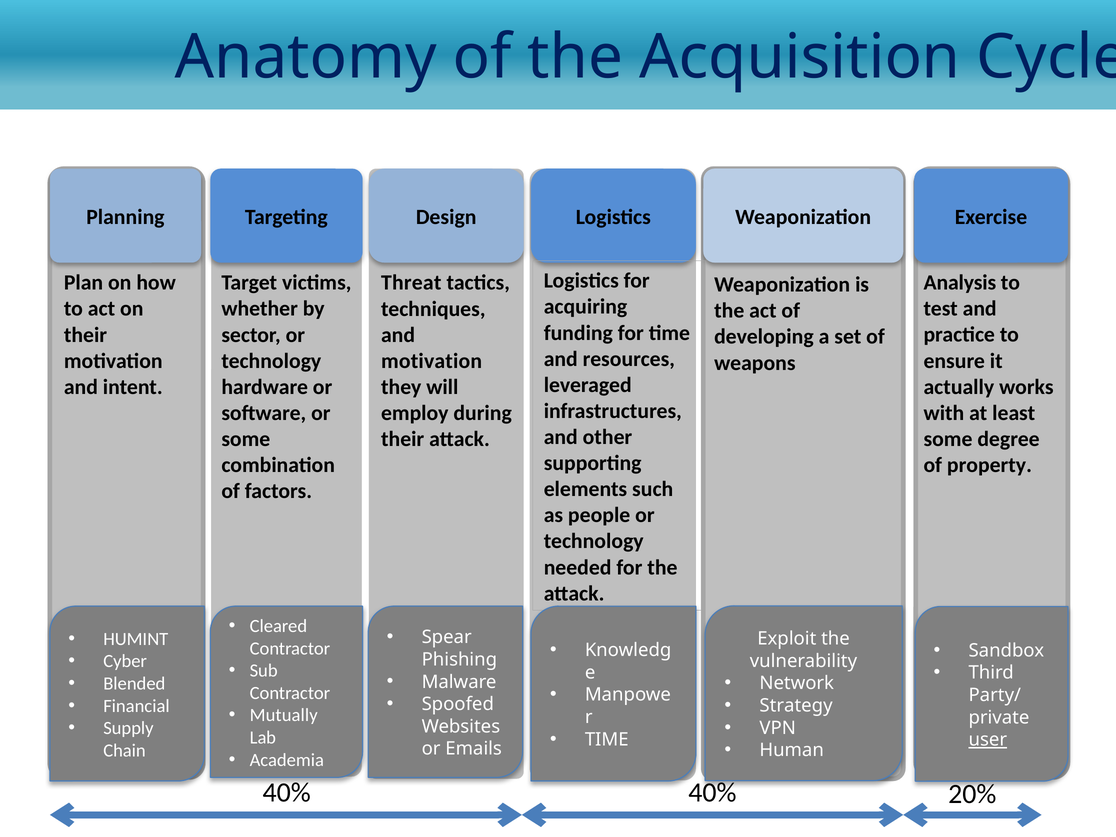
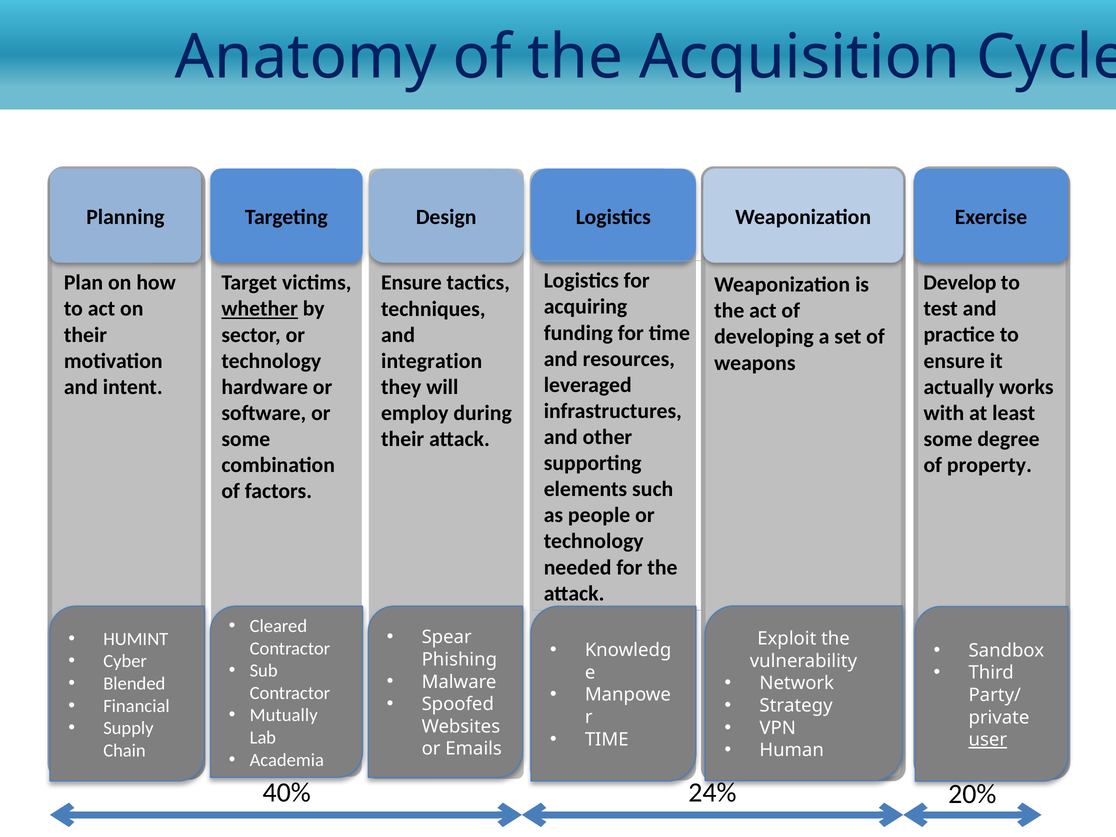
Threat at (411, 283): Threat -> Ensure
Analysis: Analysis -> Develop
whether underline: none -> present
motivation at (432, 361): motivation -> integration
40% 40%: 40% -> 24%
